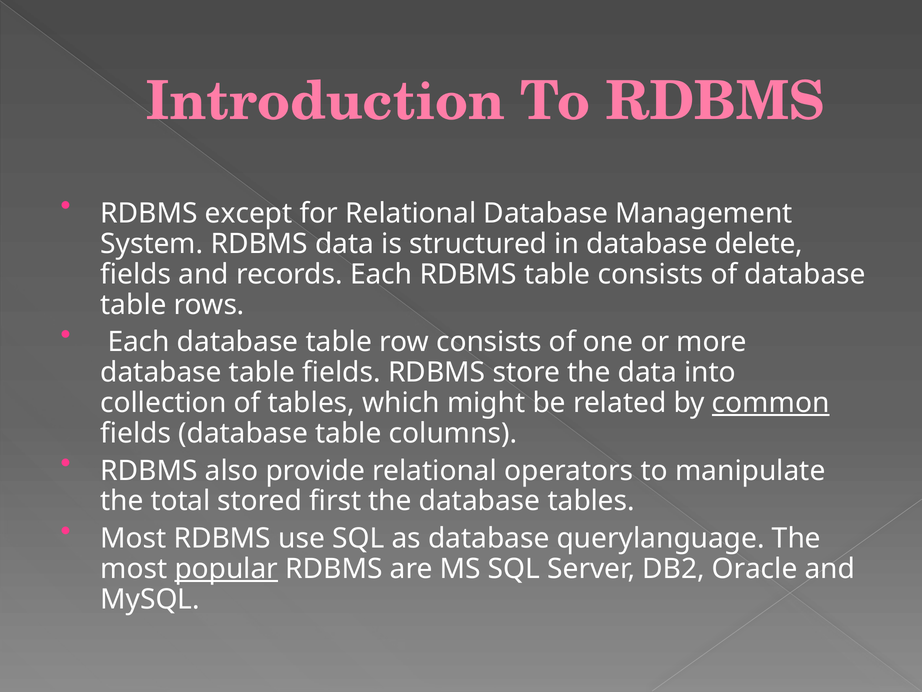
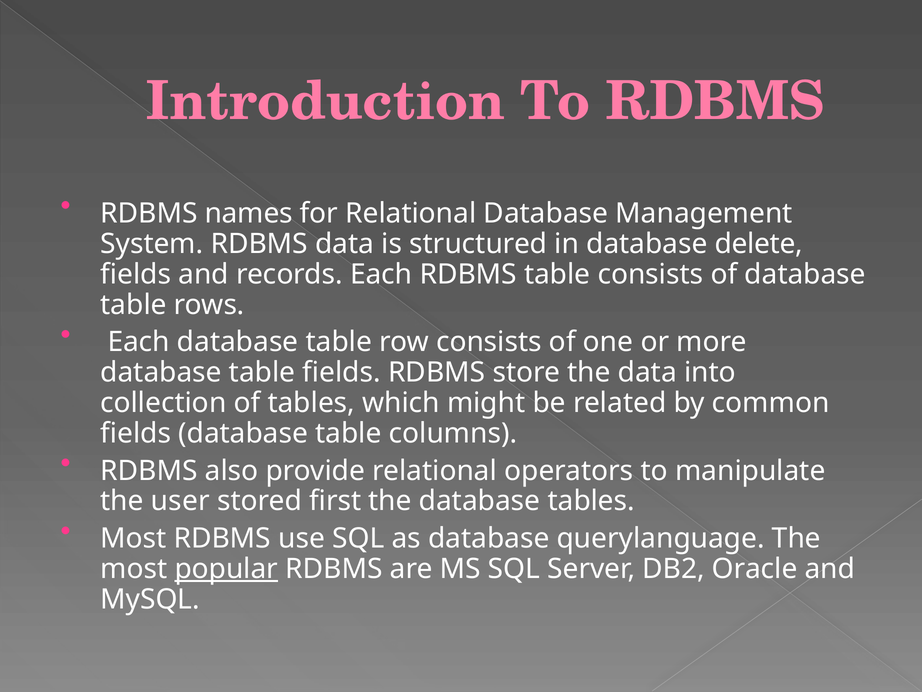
except: except -> names
common underline: present -> none
total: total -> user
